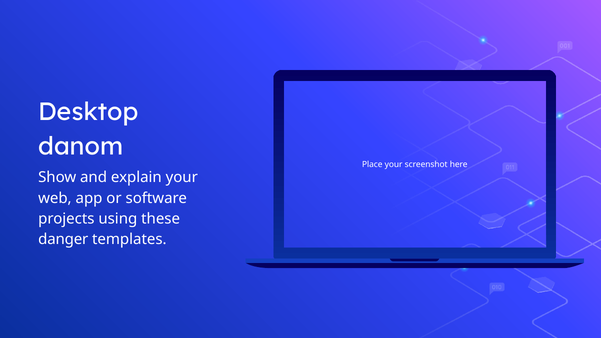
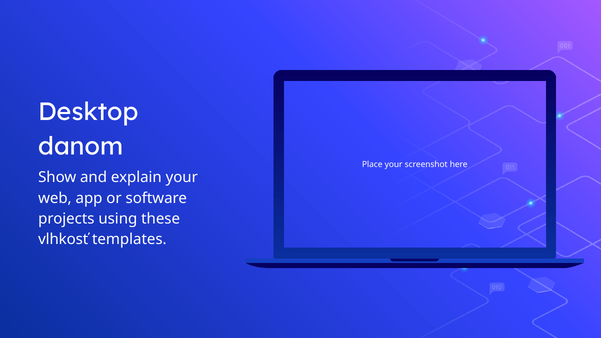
danger: danger -> vlhkosť
